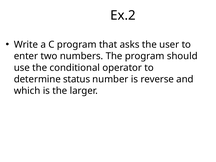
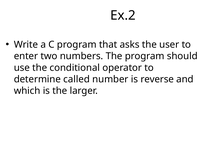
status: status -> called
